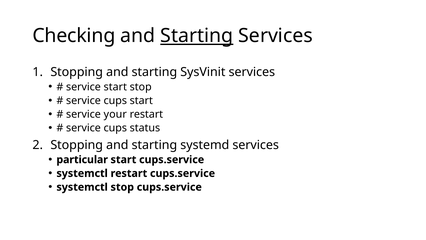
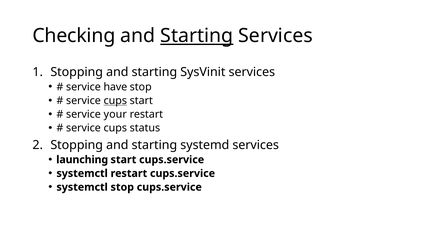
service start: start -> have
cups at (115, 100) underline: none -> present
particular: particular -> launching
